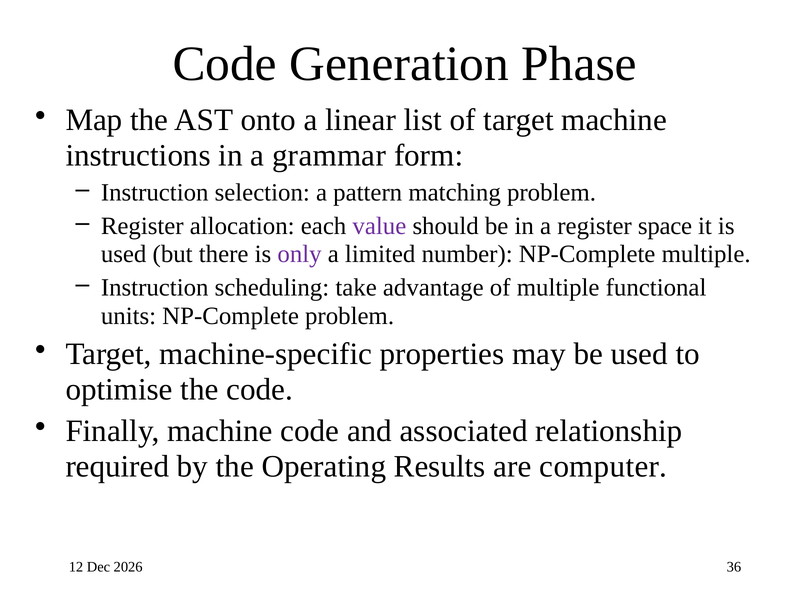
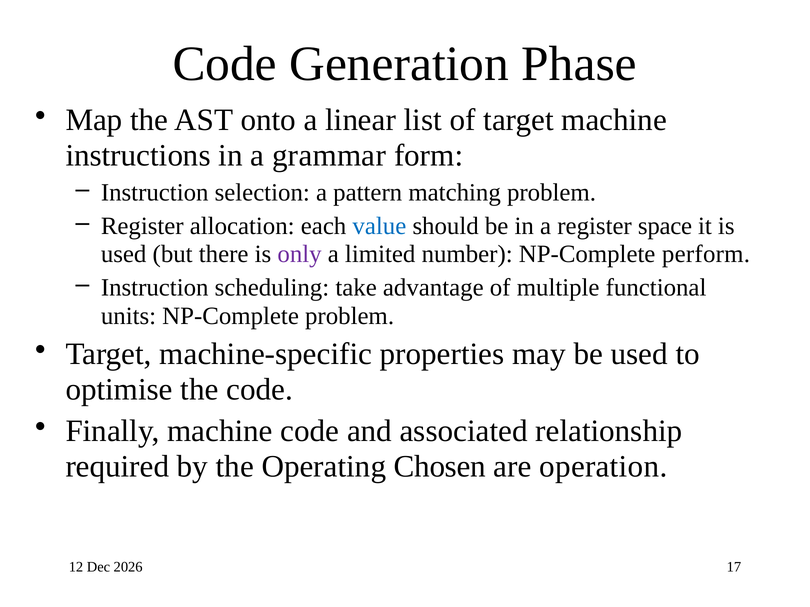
value colour: purple -> blue
NP-Complete multiple: multiple -> perform
Results: Results -> Chosen
computer: computer -> operation
36: 36 -> 17
